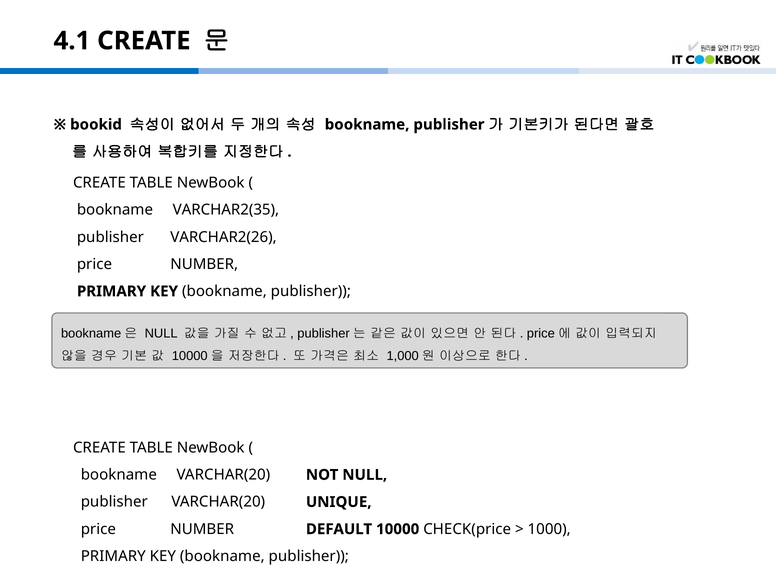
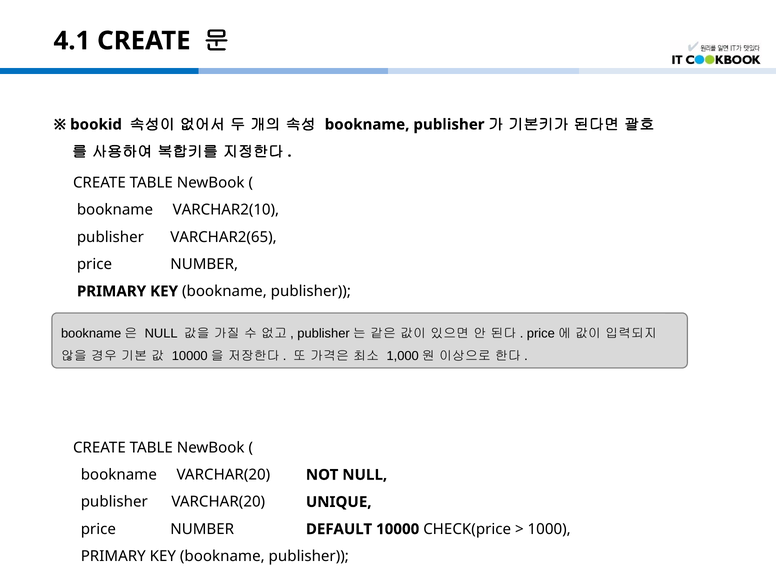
VARCHAR2(35: VARCHAR2(35 -> VARCHAR2(10
VARCHAR2(26: VARCHAR2(26 -> VARCHAR2(65
